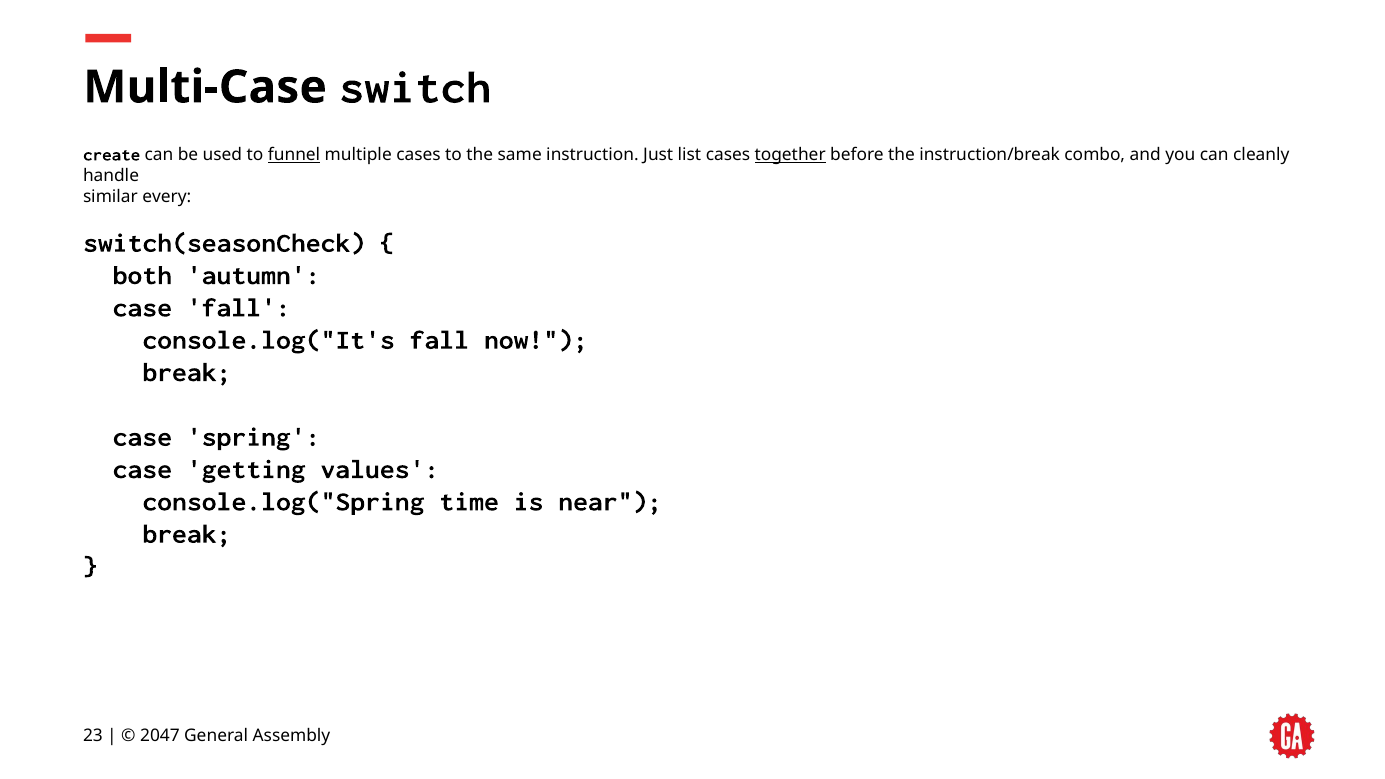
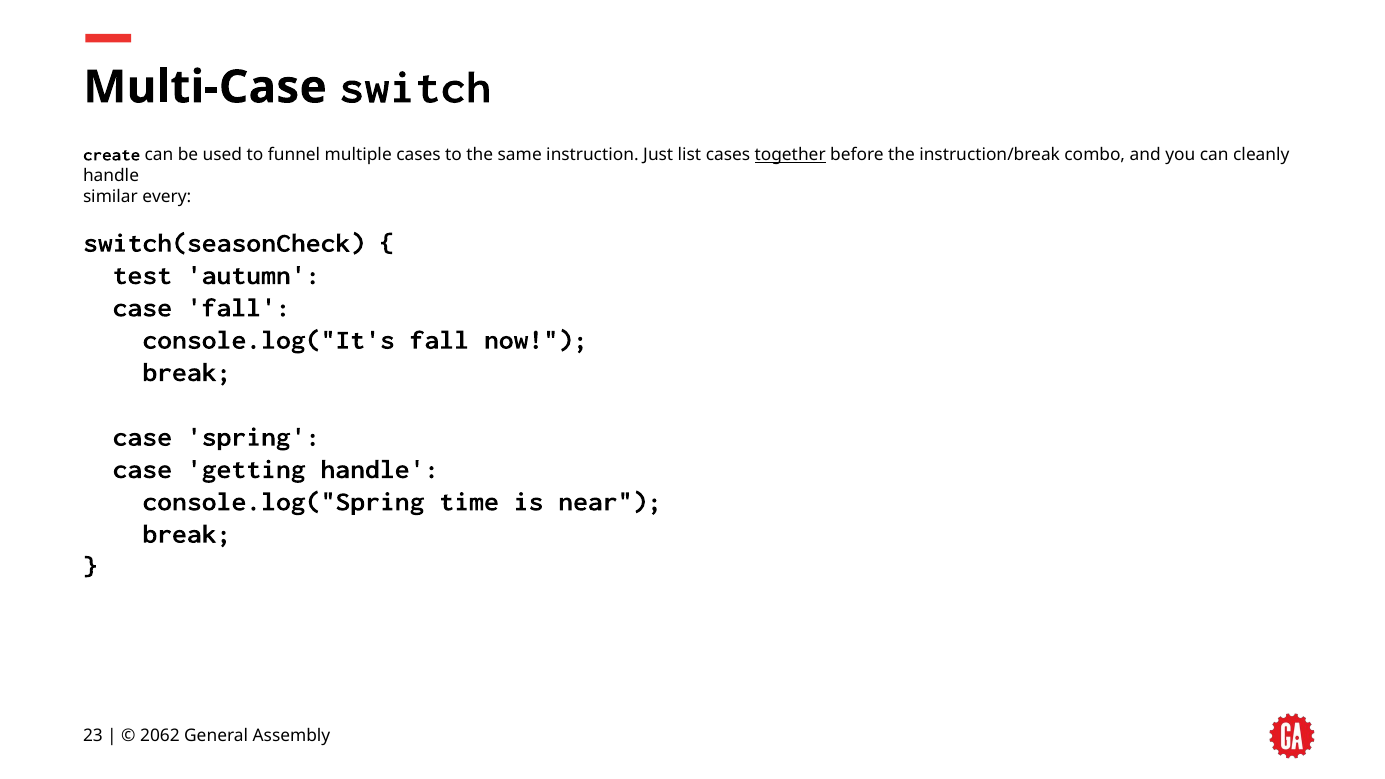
funnel underline: present -> none
both: both -> test
getting values: values -> handle
2047: 2047 -> 2062
